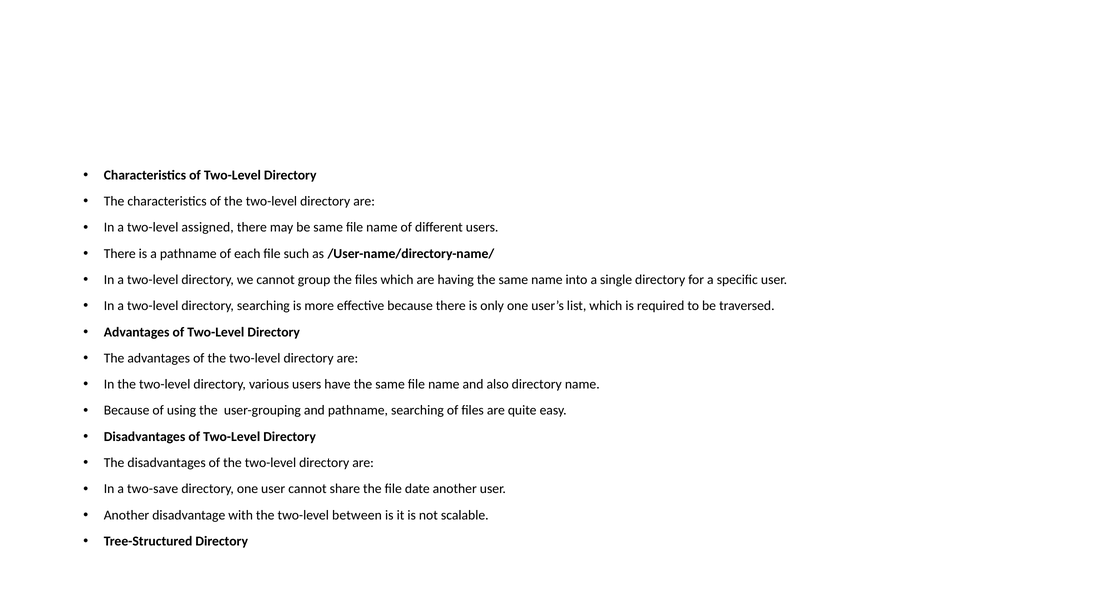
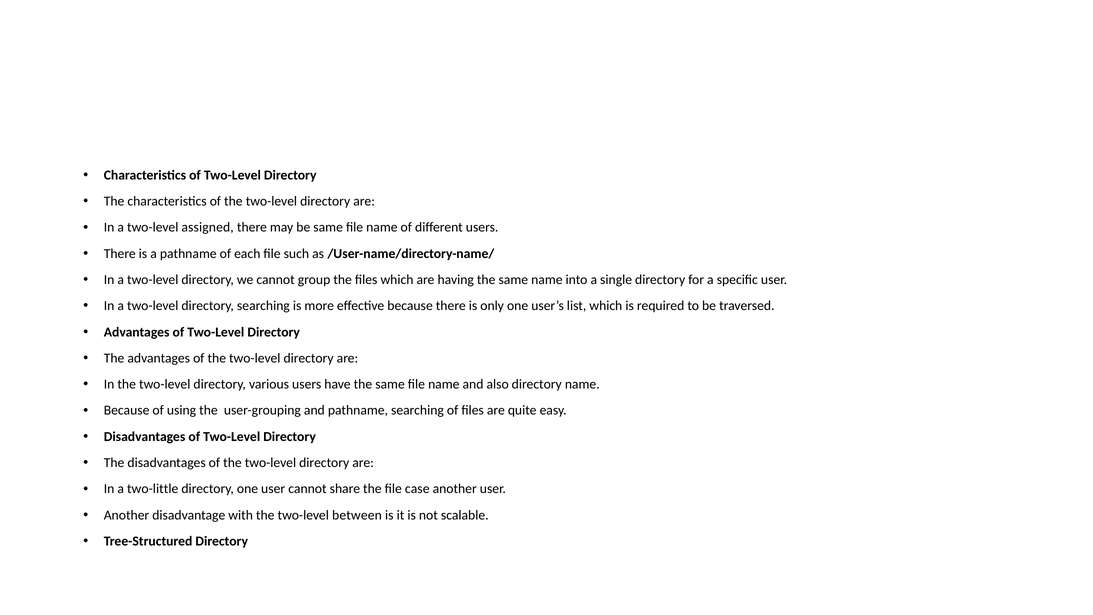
two-save: two-save -> two-little
date: date -> case
